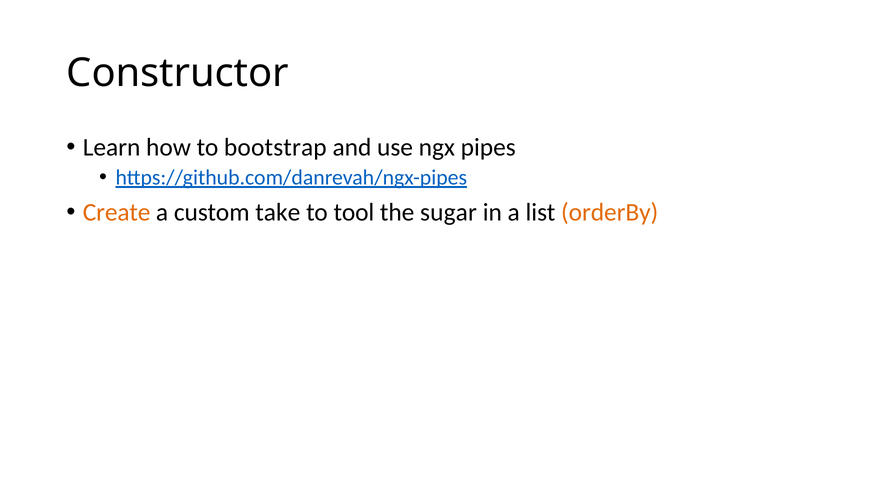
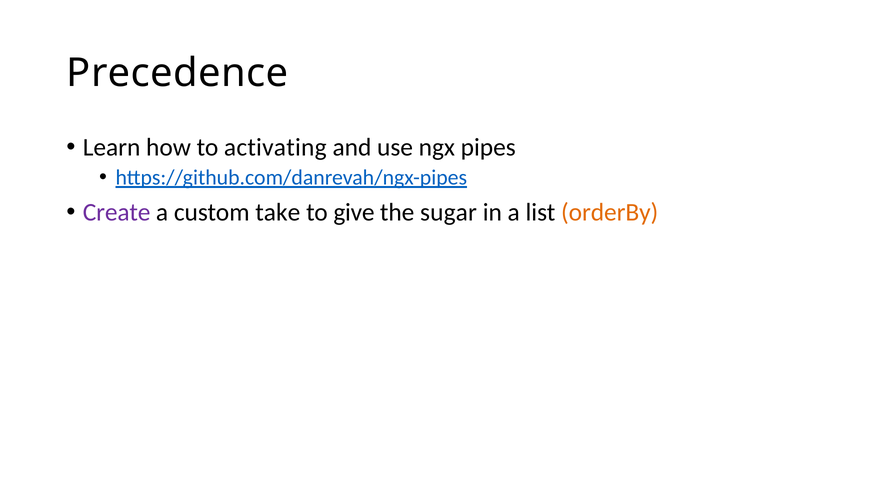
Constructor: Constructor -> Precedence
bootstrap: bootstrap -> activating
Create colour: orange -> purple
tool: tool -> give
